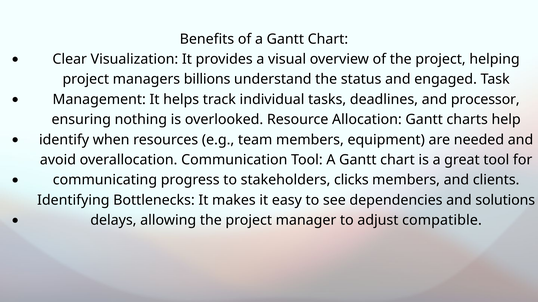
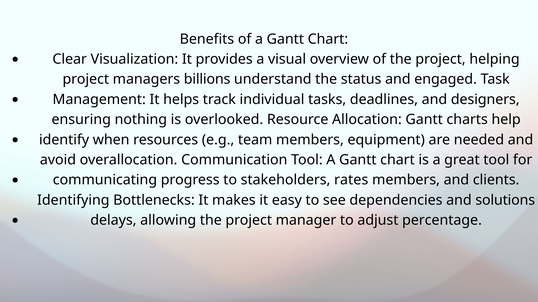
processor: processor -> designers
clicks: clicks -> rates
compatible: compatible -> percentage
